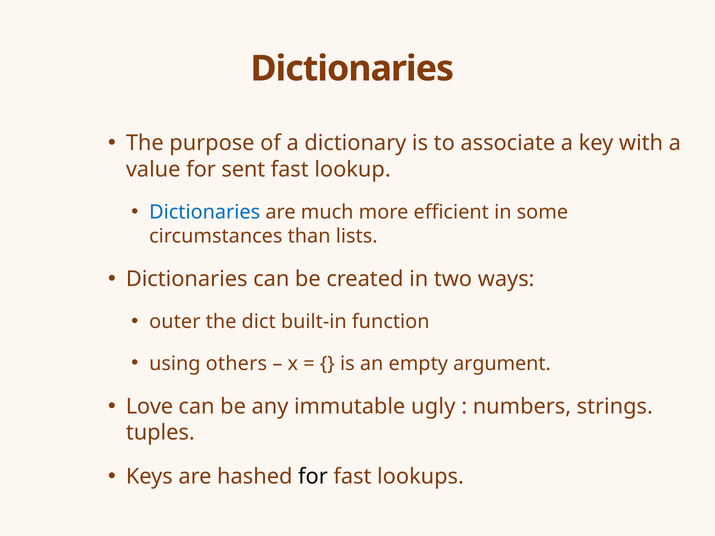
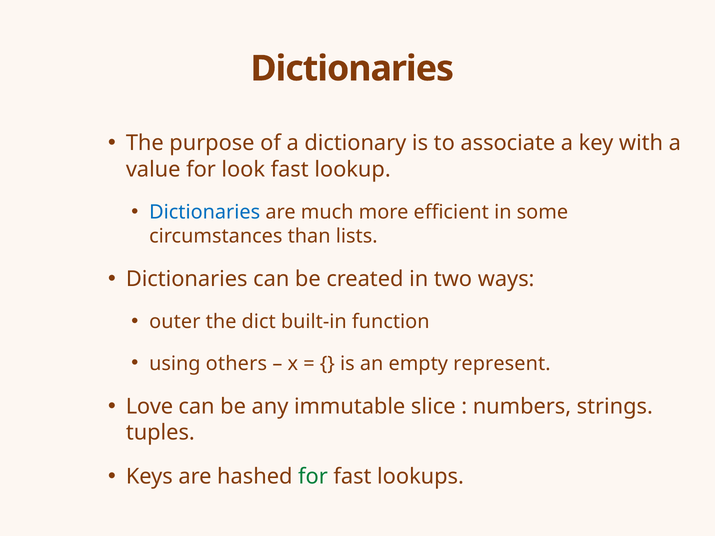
sent: sent -> look
argument: argument -> represent
ugly: ugly -> slice
for at (313, 477) colour: black -> green
